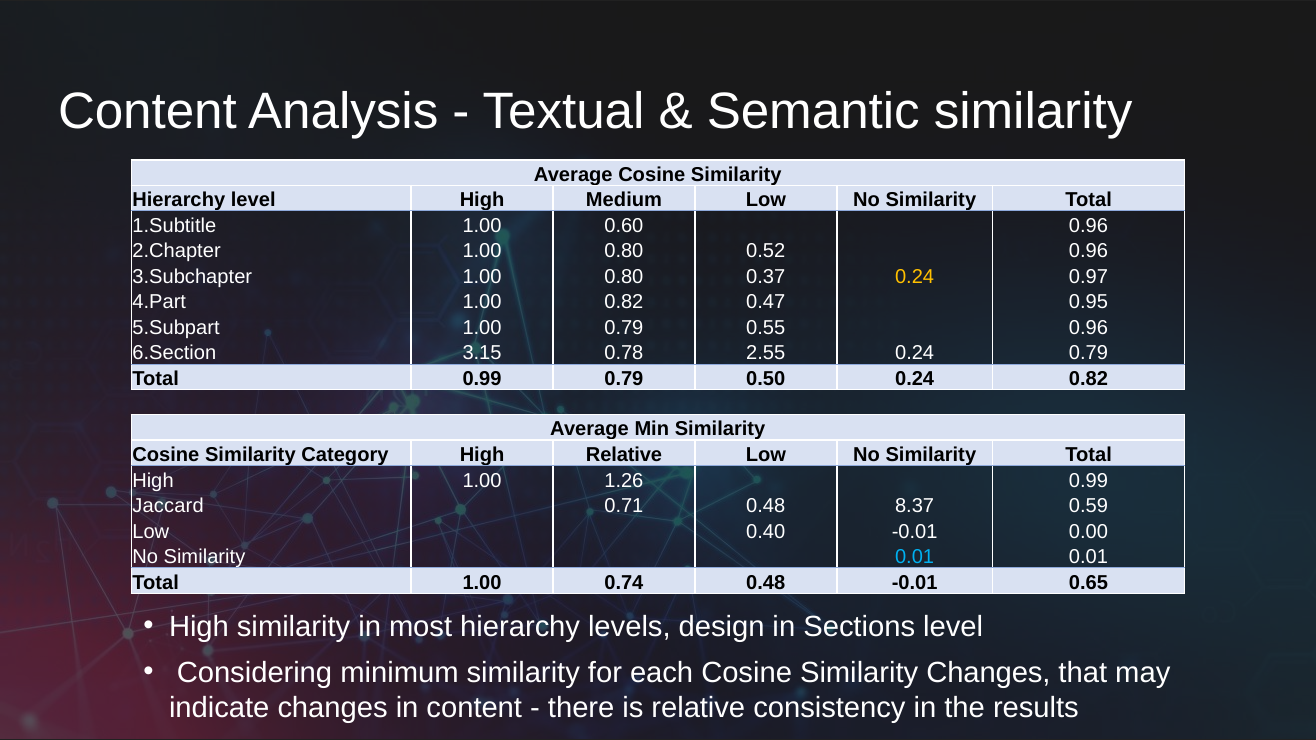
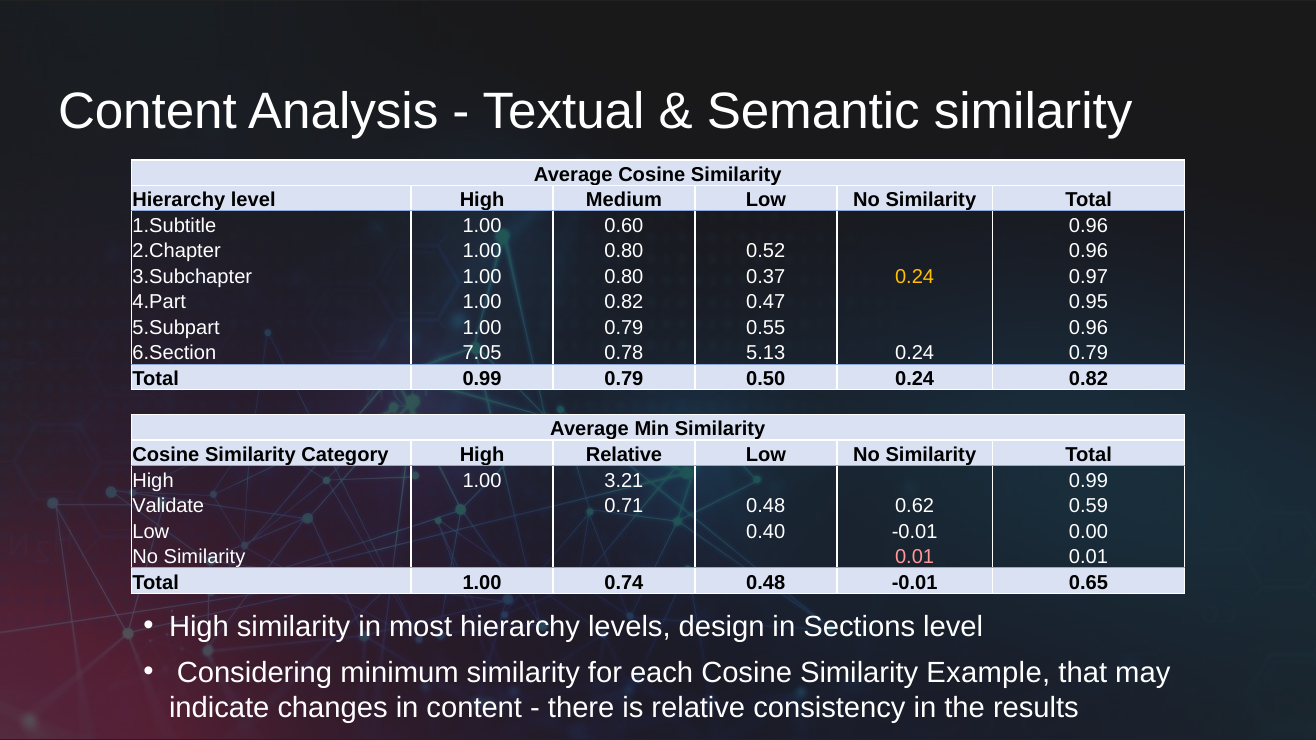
3.15: 3.15 -> 7.05
2.55: 2.55 -> 5.13
1.26: 1.26 -> 3.21
Jaccard: Jaccard -> Validate
8.37: 8.37 -> 0.62
0.01 at (915, 557) colour: light blue -> pink
Similarity Changes: Changes -> Example
